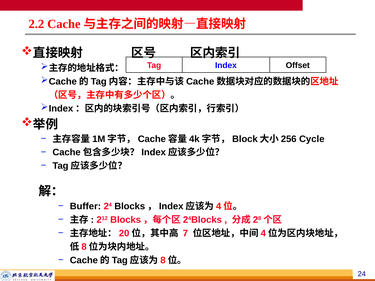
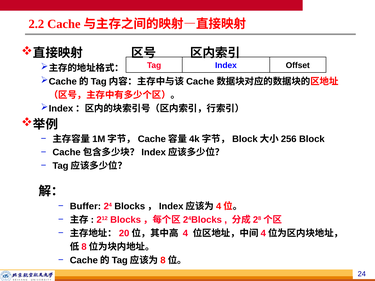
Cycle: Cycle -> Block
7: 7 -> 4
